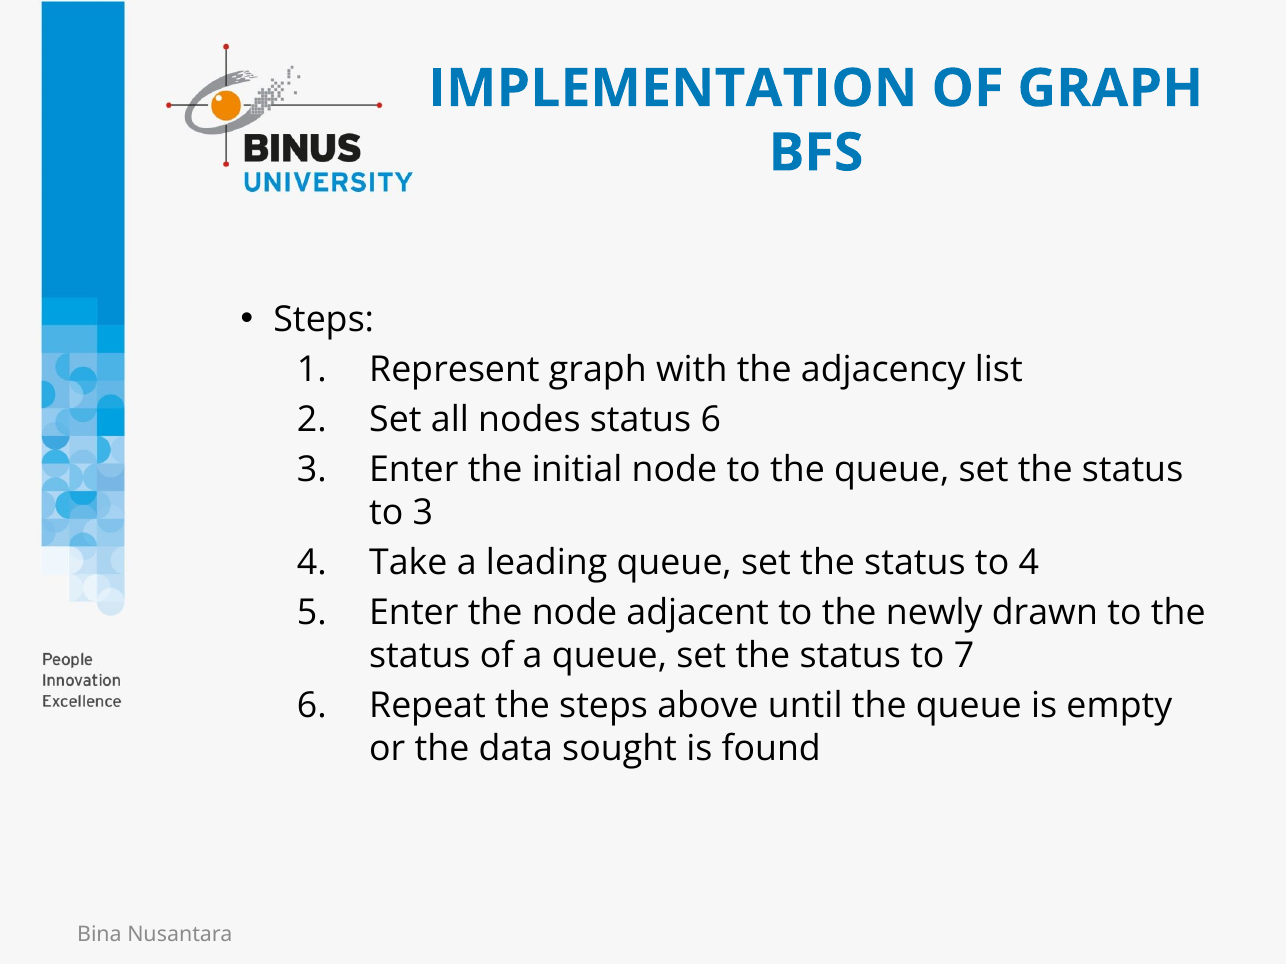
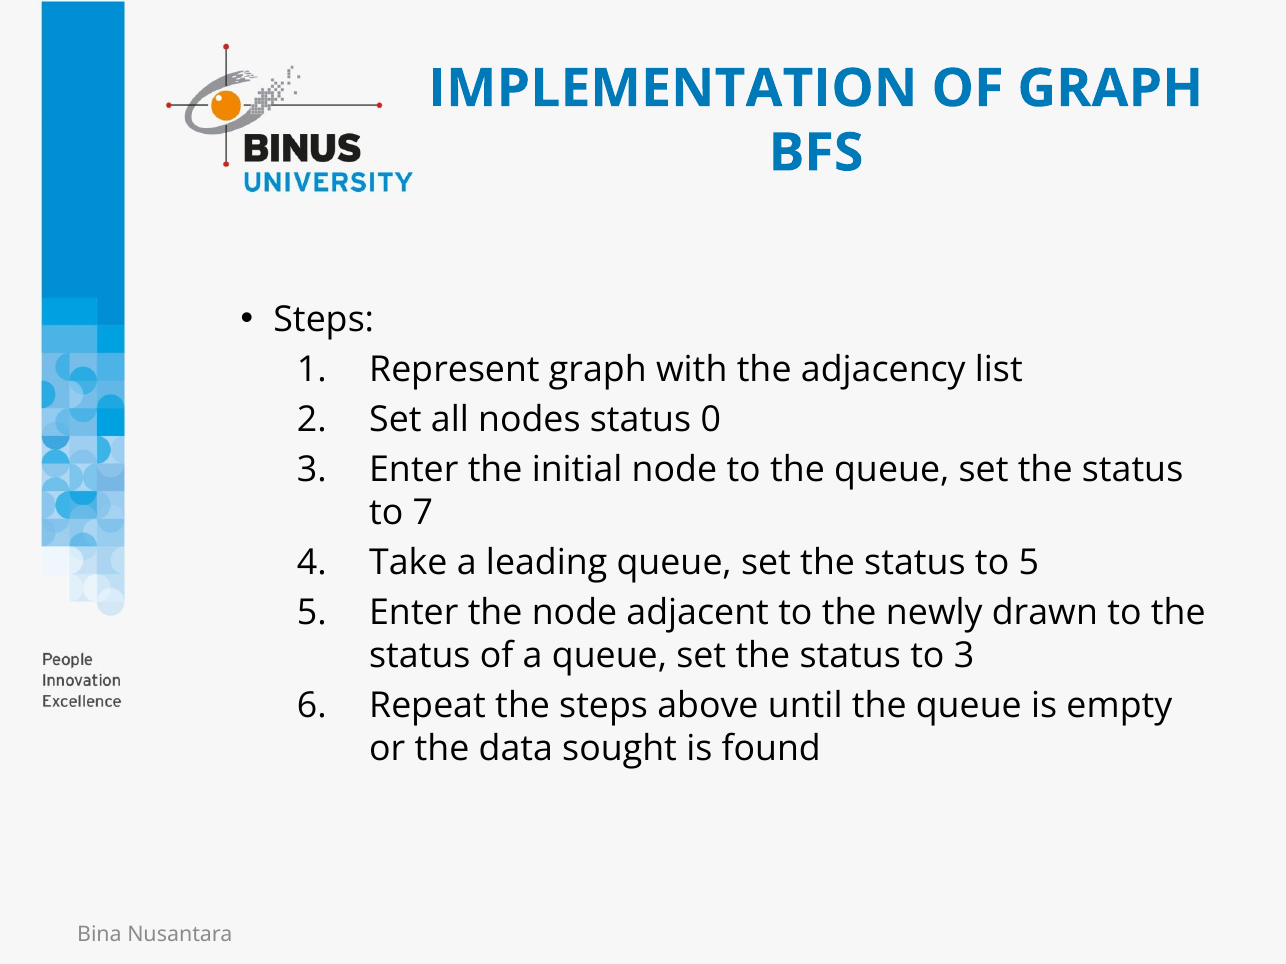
status 6: 6 -> 0
to 3: 3 -> 7
to 4: 4 -> 5
to 7: 7 -> 3
